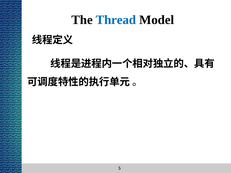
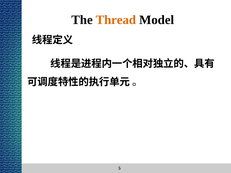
Thread colour: blue -> orange
